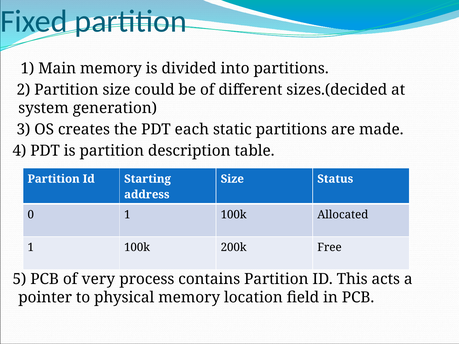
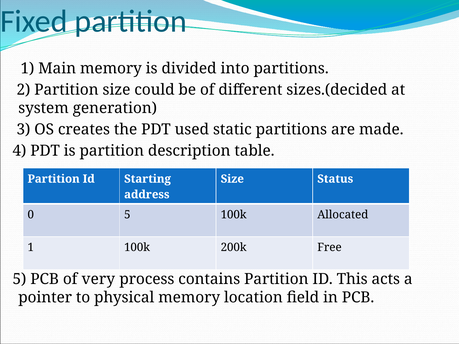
each: each -> used
0 1: 1 -> 5
